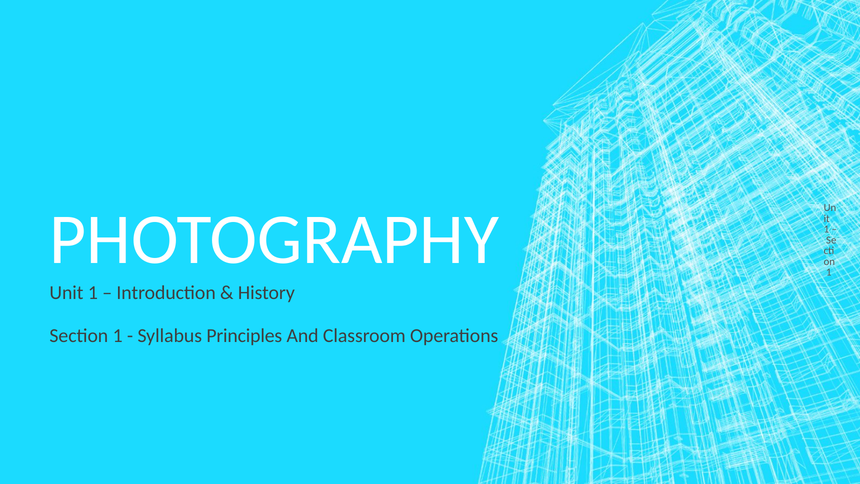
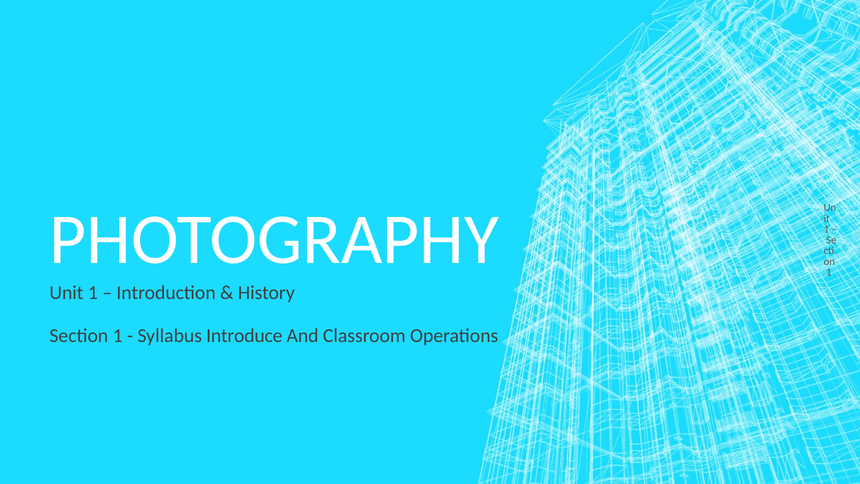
Principles: Principles -> Introduce
